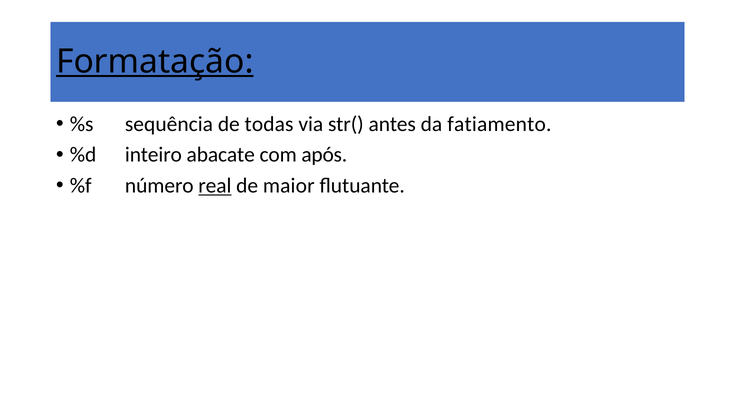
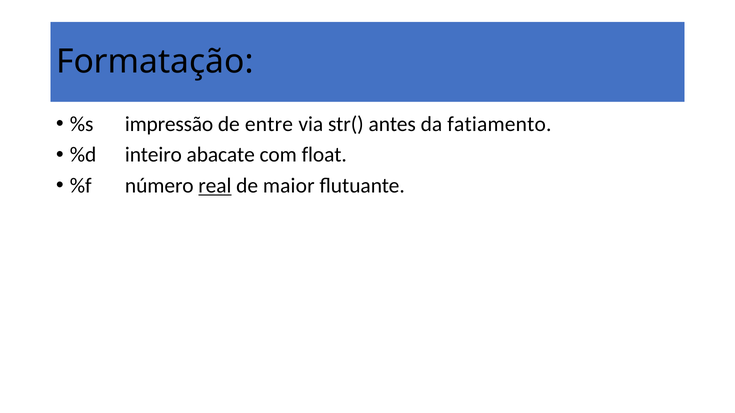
Formatação underline: present -> none
sequência: sequência -> impressão
todas: todas -> entre
após: após -> float
